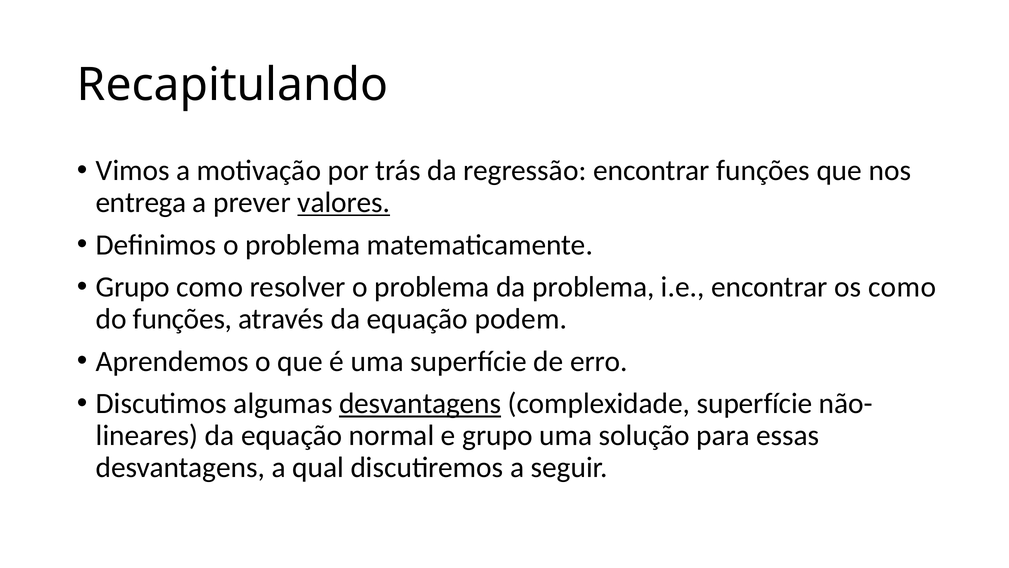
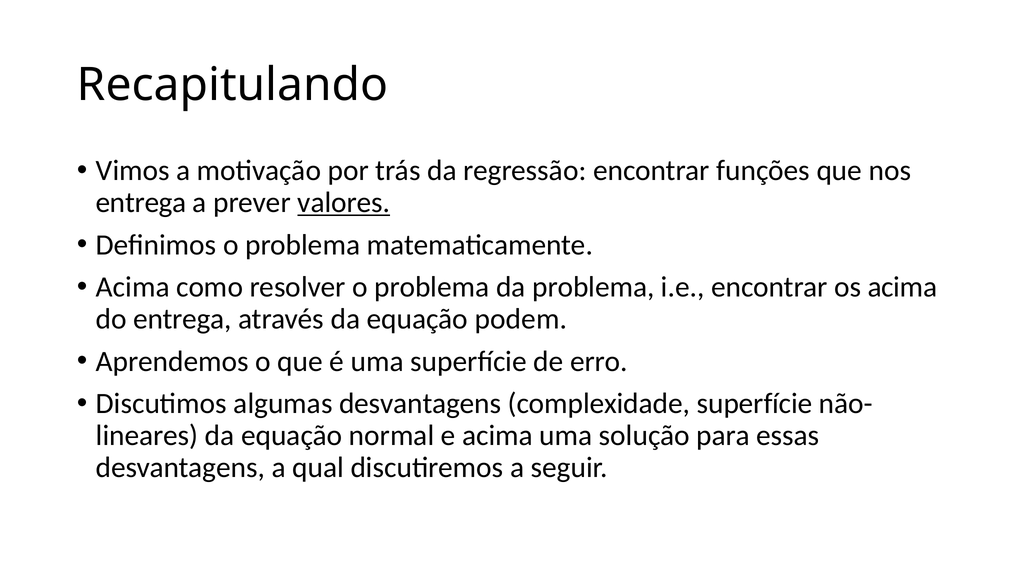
Grupo at (133, 287): Grupo -> Acima
os como: como -> acima
do funções: funções -> entrega
desvantagens at (420, 403) underline: present -> none
e grupo: grupo -> acima
